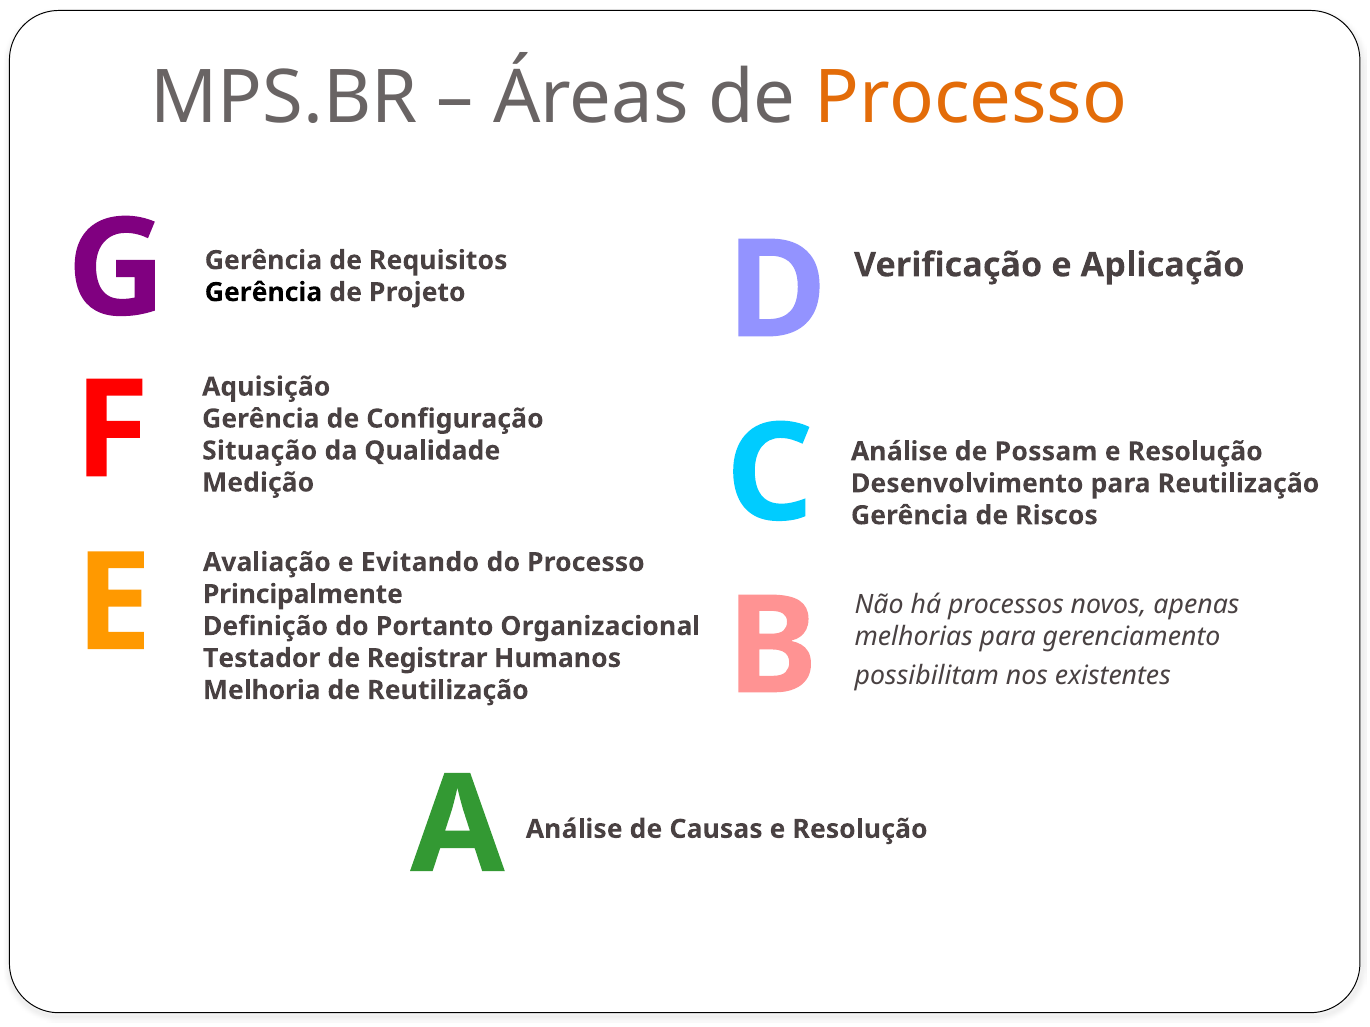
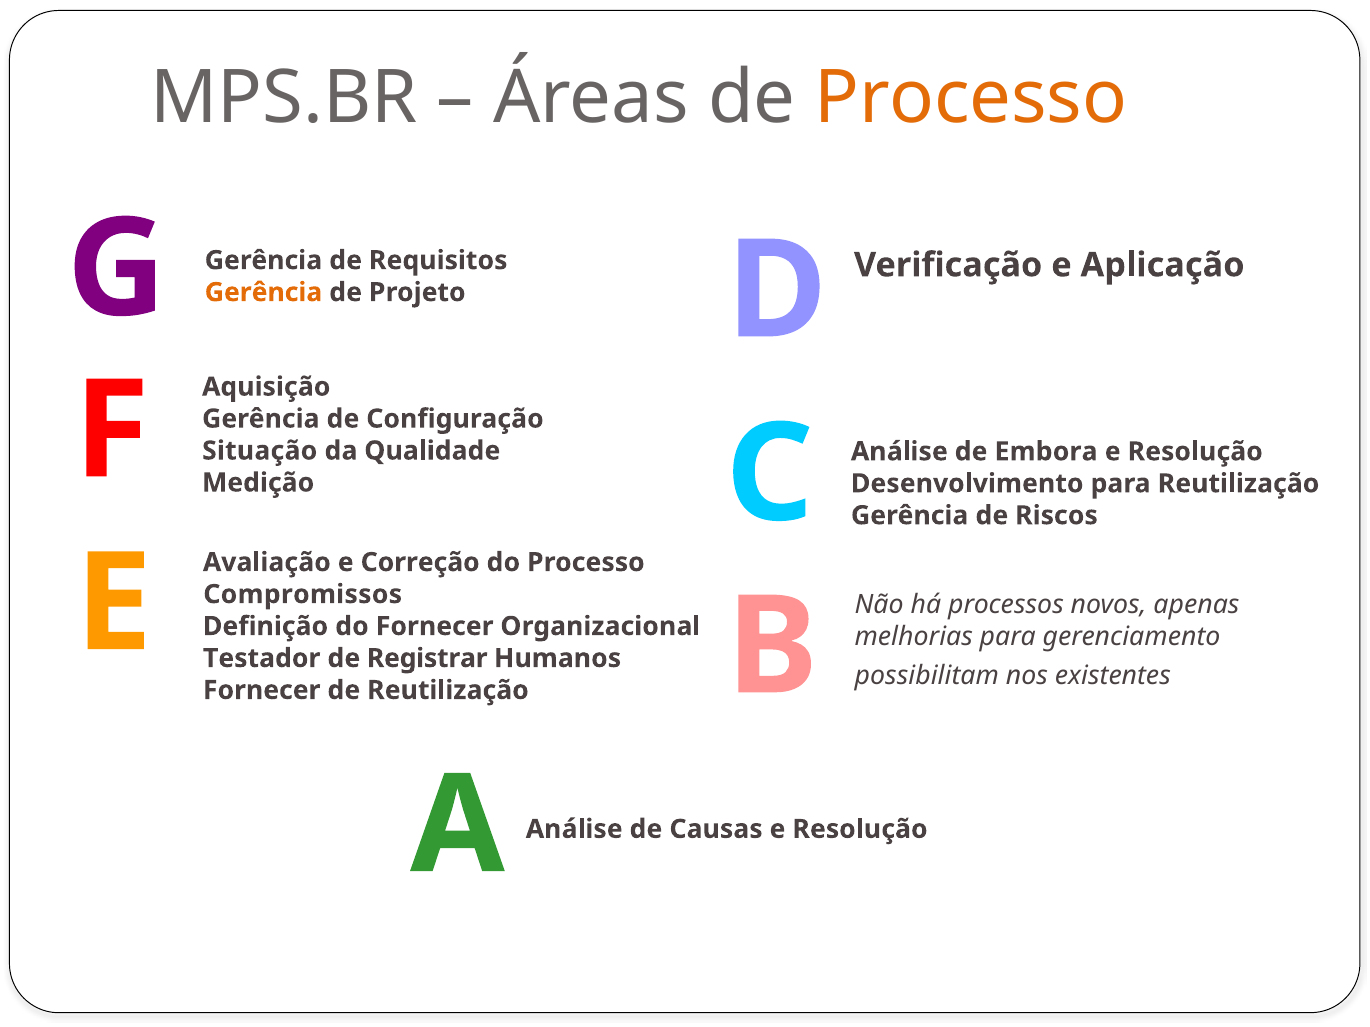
Gerência at (263, 292) colour: black -> orange
Possam: Possam -> Embora
Evitando: Evitando -> Correção
Principalmente: Principalmente -> Compromissos
do Portanto: Portanto -> Fornecer
Melhoria at (262, 691): Melhoria -> Fornecer
